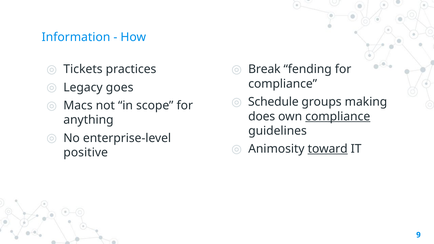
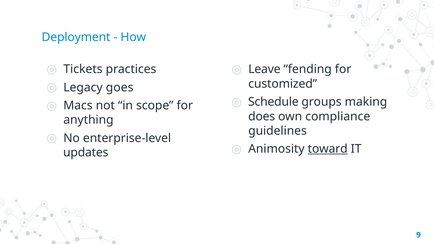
Information: Information -> Deployment
Break: Break -> Leave
compliance at (283, 84): compliance -> customized
compliance at (338, 116) underline: present -> none
positive: positive -> updates
